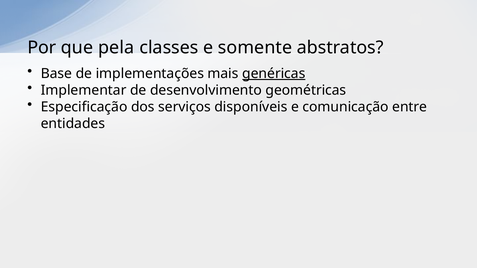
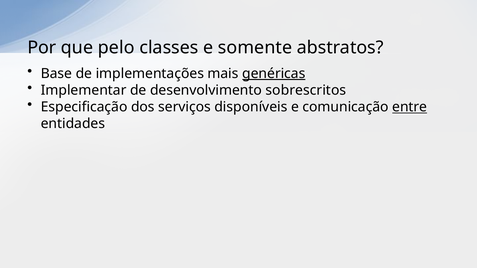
pela: pela -> pelo
geométricas: geométricas -> sobrescritos
entre underline: none -> present
